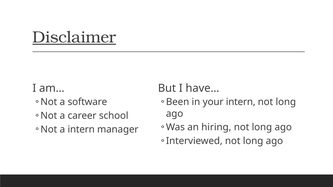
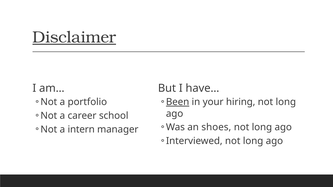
software: software -> portfolio
Been underline: none -> present
your intern: intern -> hiring
hiring: hiring -> shoes
